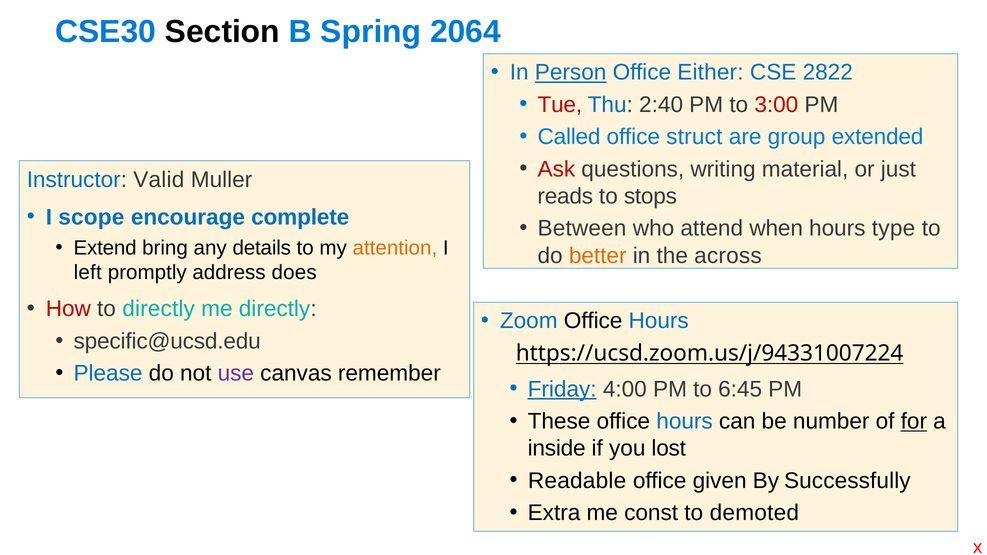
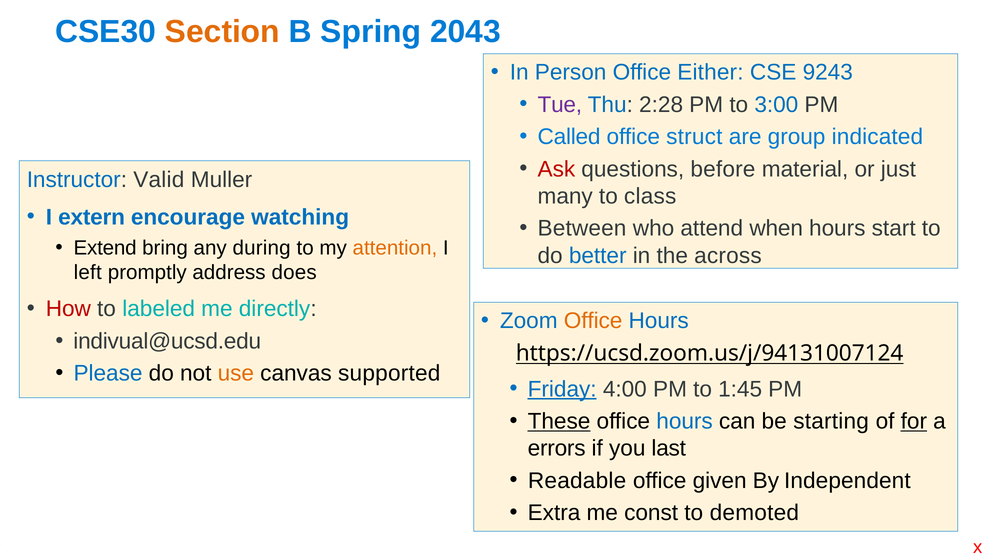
Section colour: black -> orange
2064: 2064 -> 2043
Person underline: present -> none
2822: 2822 -> 9243
Tue colour: red -> purple
2:40: 2:40 -> 2:28
3:00 colour: red -> blue
extended: extended -> indicated
writing: writing -> before
reads: reads -> many
stops: stops -> class
scope: scope -> extern
complete: complete -> watching
type: type -> start
details: details -> during
better colour: orange -> blue
to directly: directly -> labeled
Office at (593, 321) colour: black -> orange
specific@ucsd.edu: specific@ucsd.edu -> indivual@ucsd.edu
https://ucsd.zoom.us/j/94331007224: https://ucsd.zoom.us/j/94331007224 -> https://ucsd.zoom.us/j/94131007124
use colour: purple -> orange
remember: remember -> supported
6:45: 6:45 -> 1:45
These underline: none -> present
number: number -> starting
inside: inside -> errors
lost: lost -> last
Successfully: Successfully -> Independent
